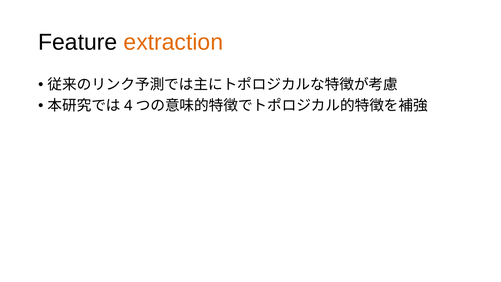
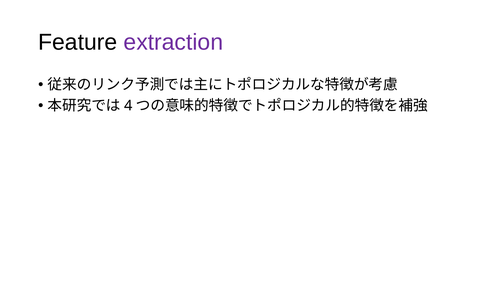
extraction colour: orange -> purple
